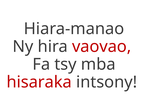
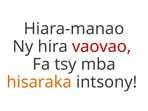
hisaraka colour: red -> orange
